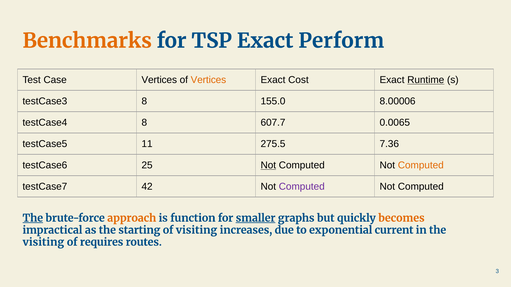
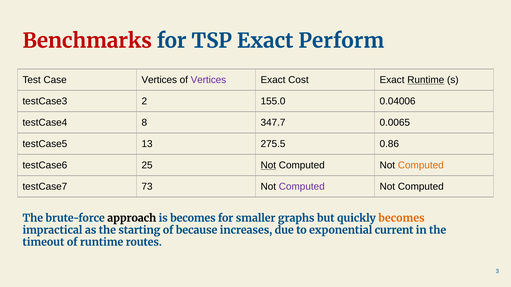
Benchmarks colour: orange -> red
Vertices at (208, 80) colour: orange -> purple
testCase3 8: 8 -> 2
8.00006: 8.00006 -> 0.04006
607.7: 607.7 -> 347.7
11: 11 -> 13
7.36: 7.36 -> 0.86
42: 42 -> 73
The at (33, 218) underline: present -> none
approach colour: orange -> black
is function: function -> becomes
smaller underline: present -> none
of visiting: visiting -> because
visiting at (43, 243): visiting -> timeout
of requires: requires -> runtime
